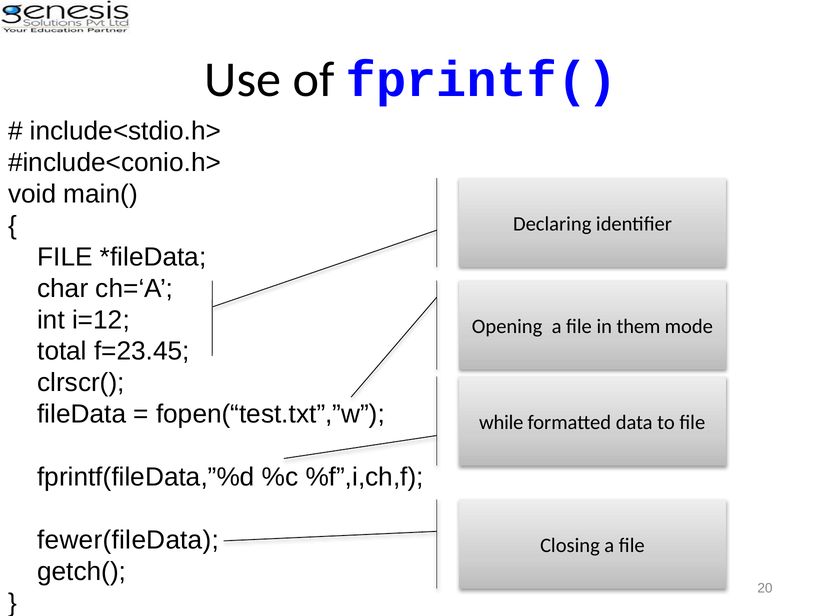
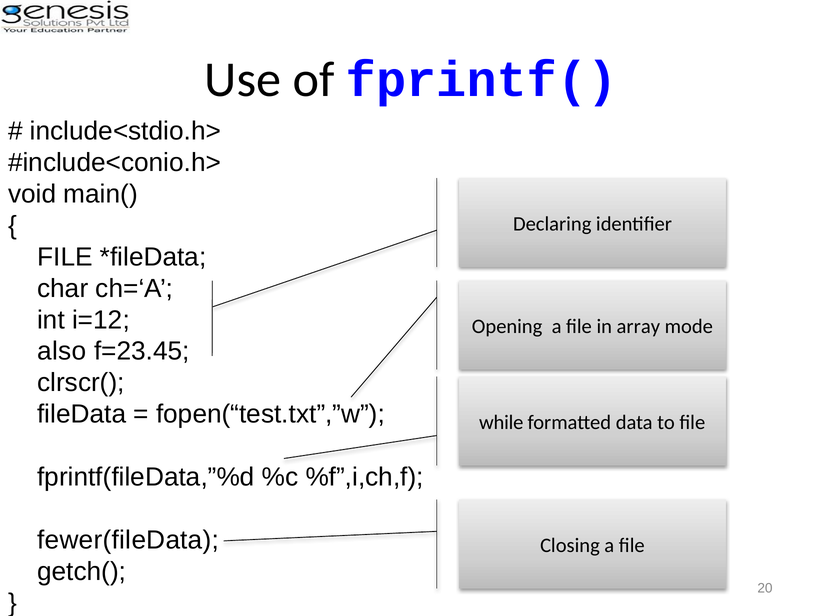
them: them -> array
total: total -> also
